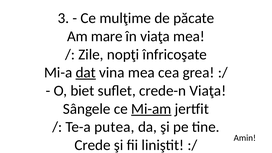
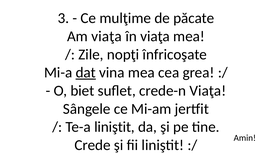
Am mare: mare -> viaţa
Mi-am underline: present -> none
Te-a putea: putea -> liniştit
